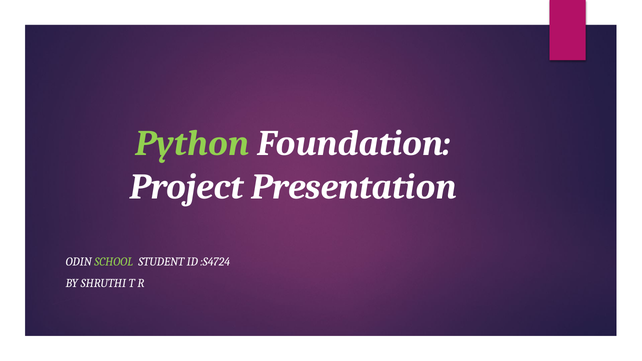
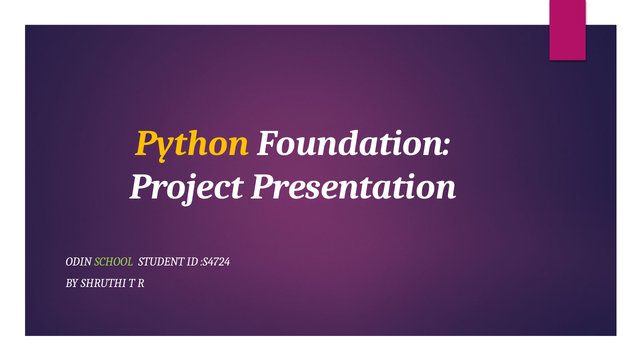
Python colour: light green -> yellow
